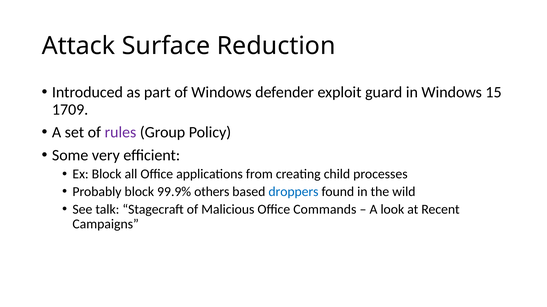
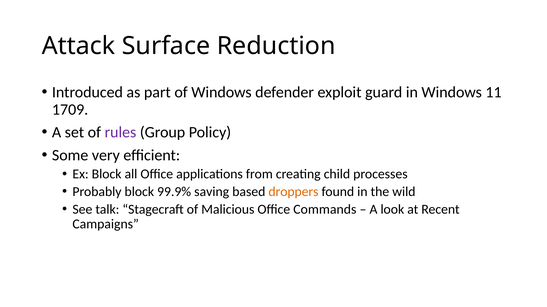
15: 15 -> 11
others: others -> saving
droppers colour: blue -> orange
